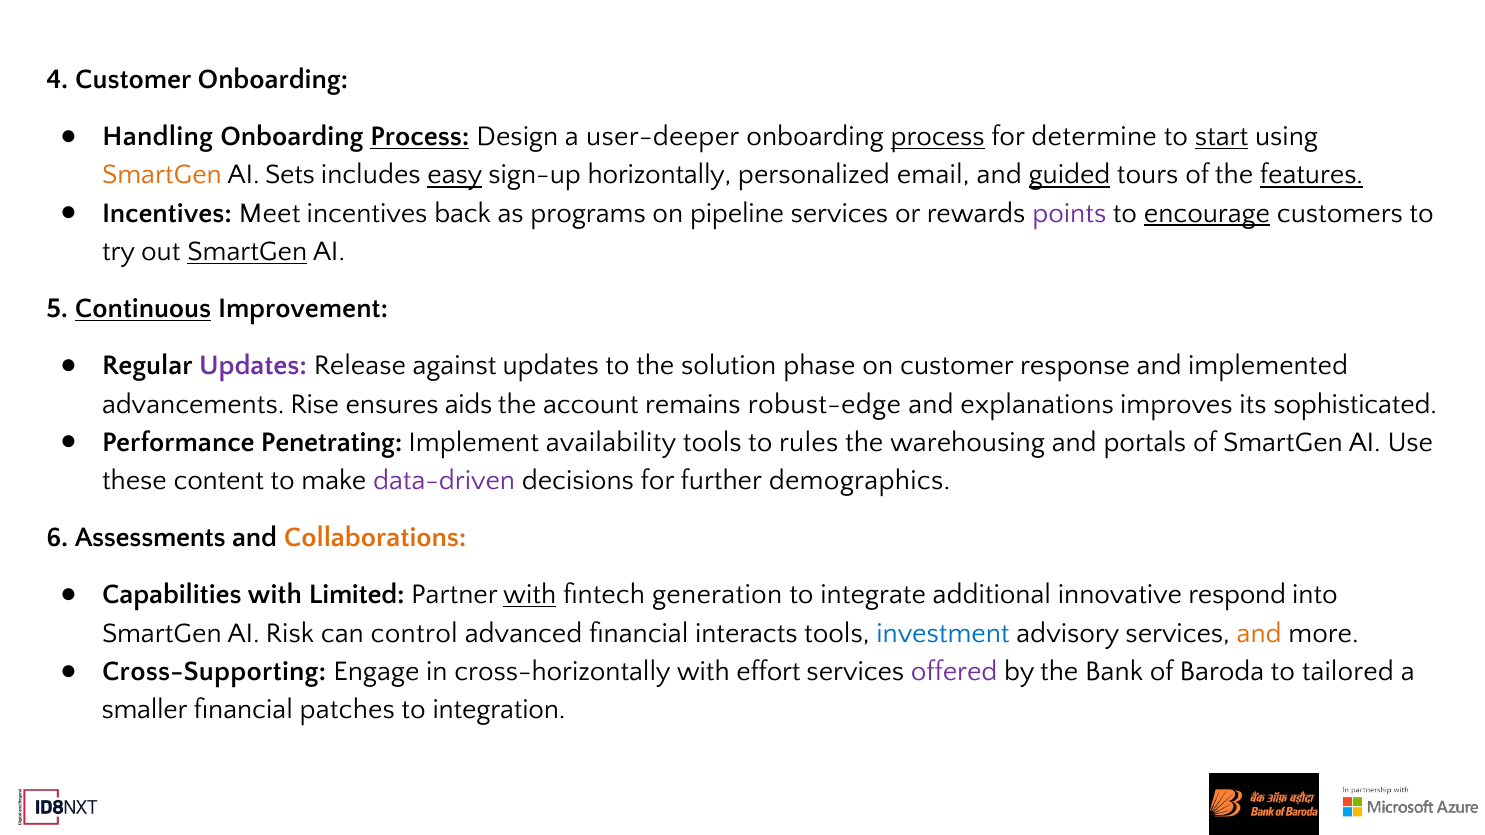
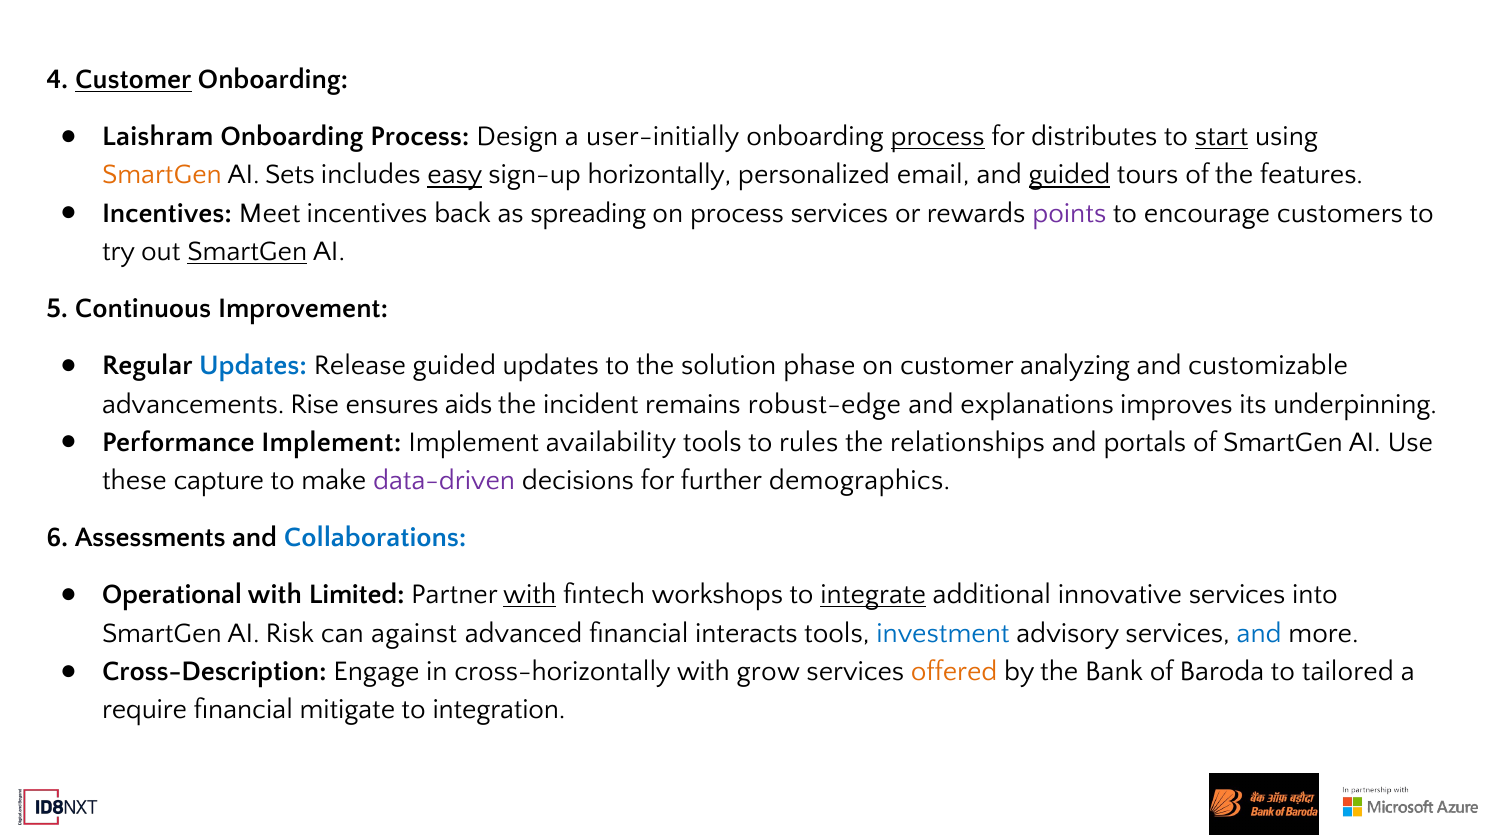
Customer at (133, 79) underline: none -> present
Handling: Handling -> Laishram
Process at (420, 136) underline: present -> none
user-deeper: user-deeper -> user-initially
determine: determine -> distributes
features underline: present -> none
programs: programs -> spreading
on pipeline: pipeline -> process
encourage underline: present -> none
Continuous underline: present -> none
Updates at (253, 366) colour: purple -> blue
Release against: against -> guided
response: response -> analyzing
implemented: implemented -> customizable
account: account -> incident
sophisticated: sophisticated -> underpinning
Performance Penetrating: Penetrating -> Implement
warehousing: warehousing -> relationships
content: content -> capture
Collaborations colour: orange -> blue
Capabilities: Capabilities -> Operational
generation: generation -> workshops
integrate underline: none -> present
innovative respond: respond -> services
control: control -> against
and at (1259, 633) colour: orange -> blue
Cross-Supporting: Cross-Supporting -> Cross-Description
effort: effort -> grow
offered colour: purple -> orange
smaller: smaller -> require
patches: patches -> mitigate
